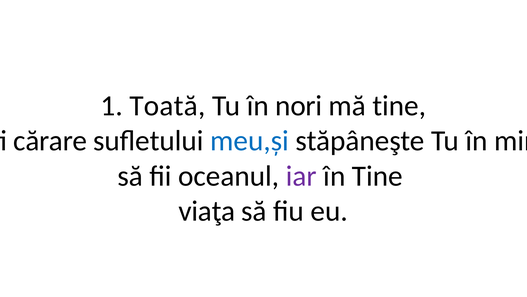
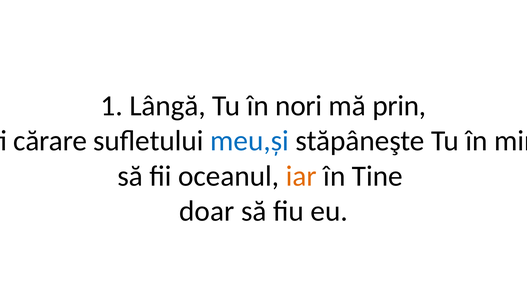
Toată: Toată -> Lângă
mă tine: tine -> prin
iar colour: purple -> orange
viaţa: viaţa -> doar
